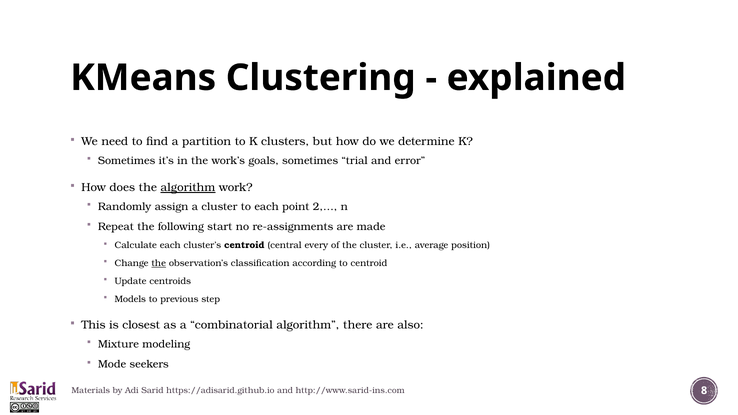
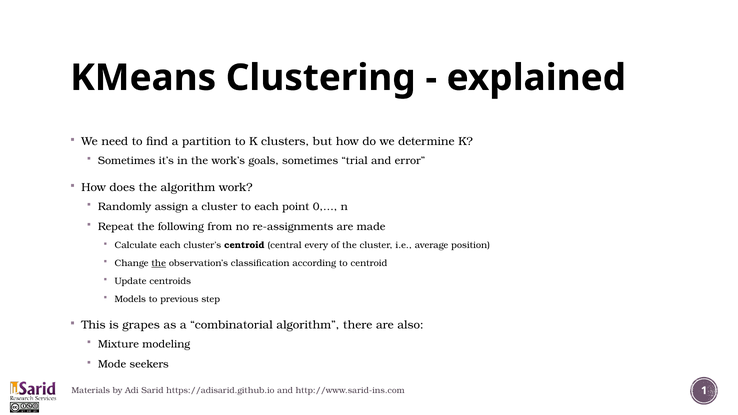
algorithm at (188, 188) underline: present -> none
2,…: 2,… -> 0,…
start: start -> from
closest: closest -> grapes
8: 8 -> 1
